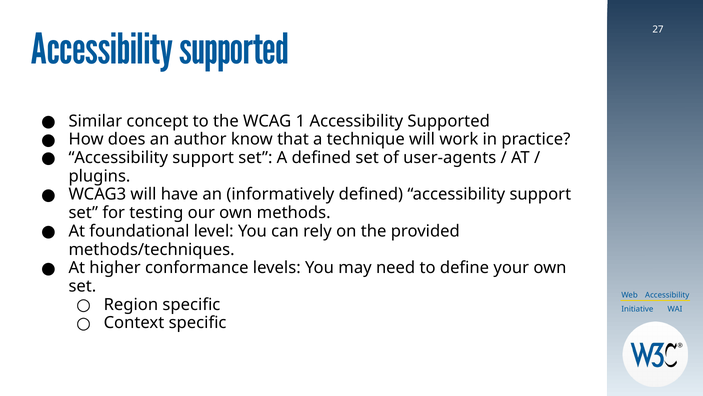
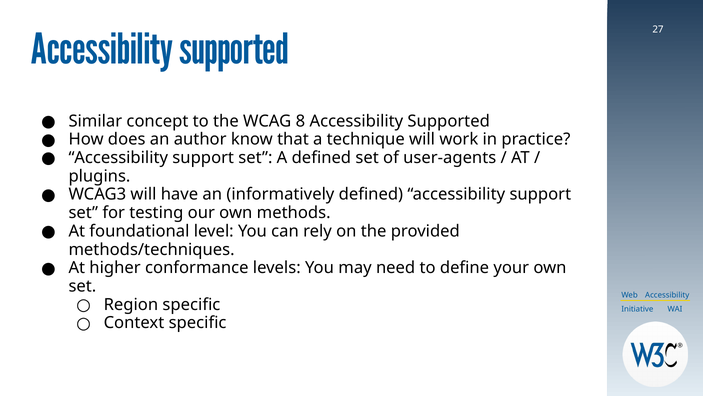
1: 1 -> 8
